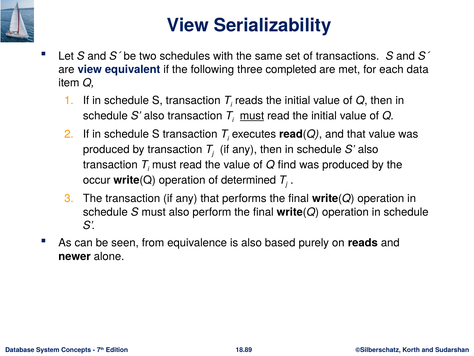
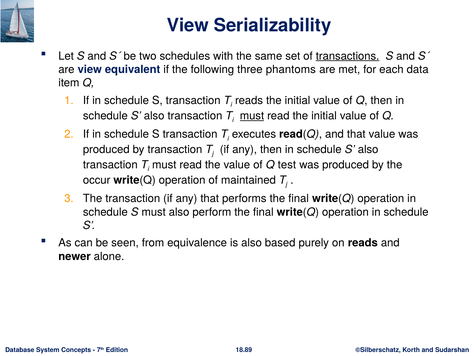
transactions underline: none -> present
completed: completed -> phantoms
find: find -> test
determined: determined -> maintained
